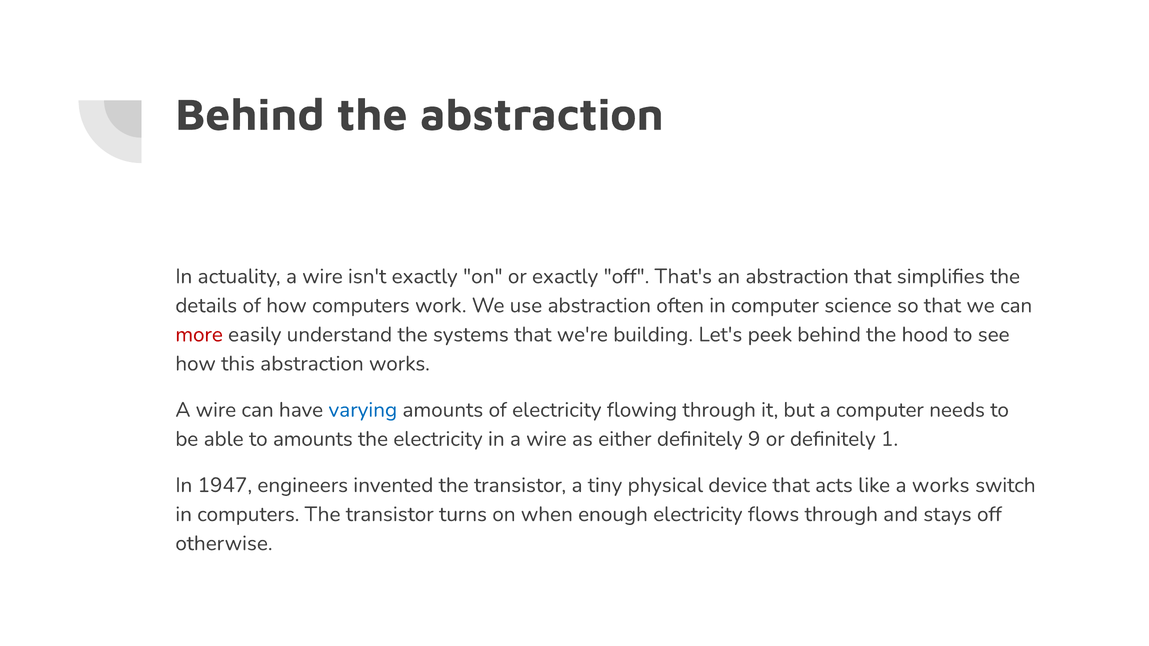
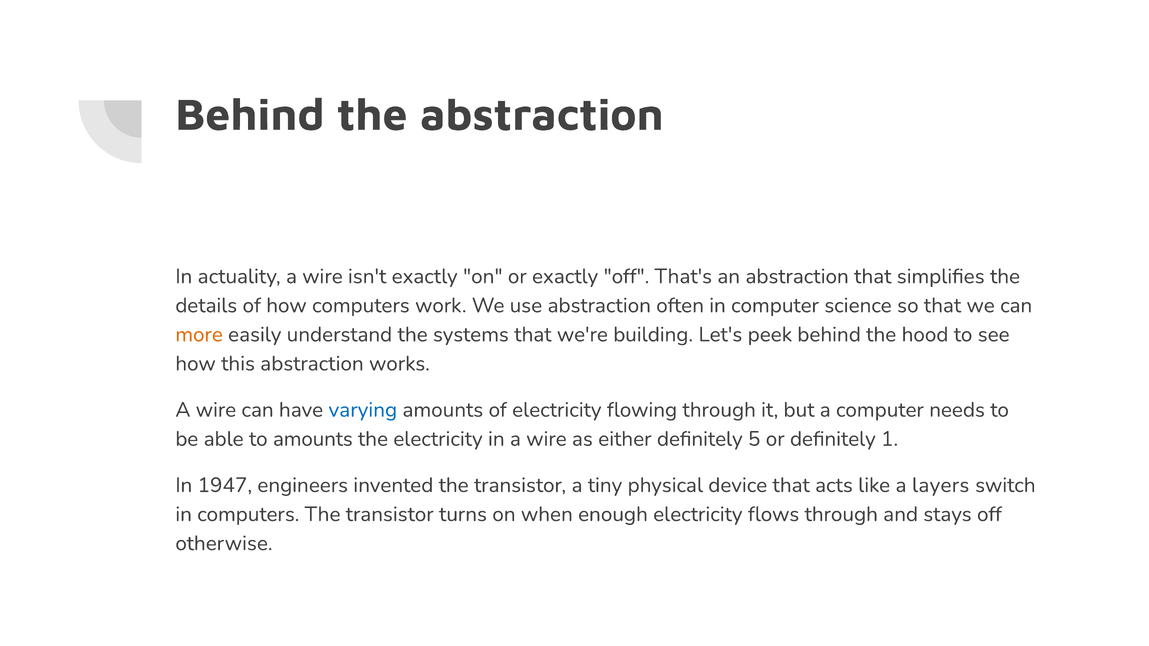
more colour: red -> orange
9: 9 -> 5
a works: works -> layers
